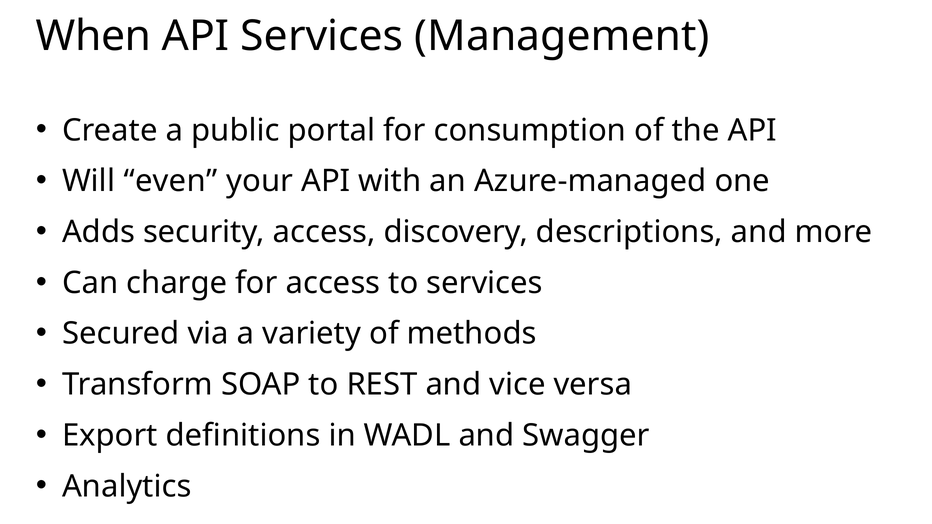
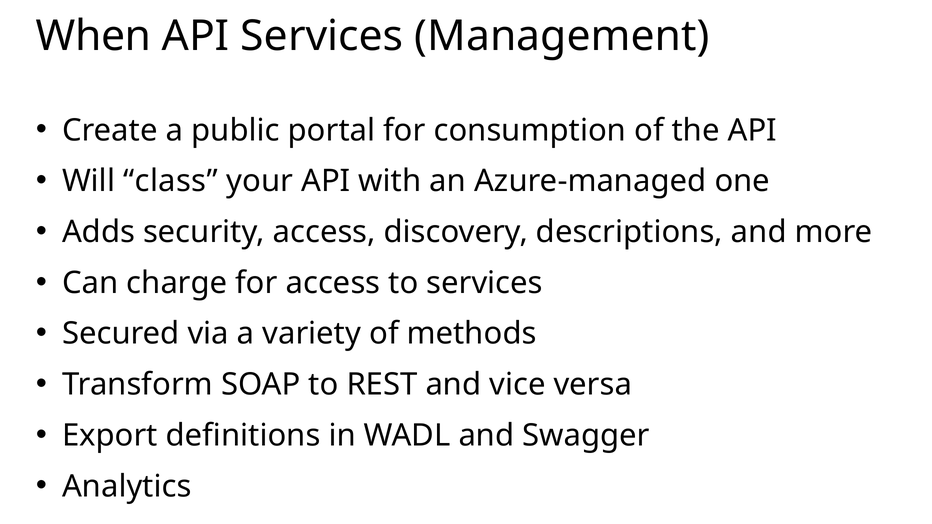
even: even -> class
